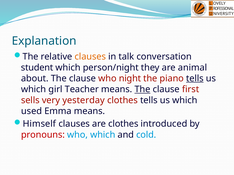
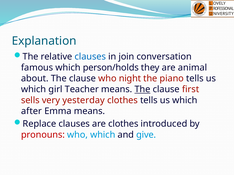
clauses at (90, 57) colour: orange -> blue
talk: talk -> join
student: student -> famous
person/night: person/night -> person/holds
tells at (195, 79) underline: present -> none
used: used -> after
Himself: Himself -> Replace
cold: cold -> give
